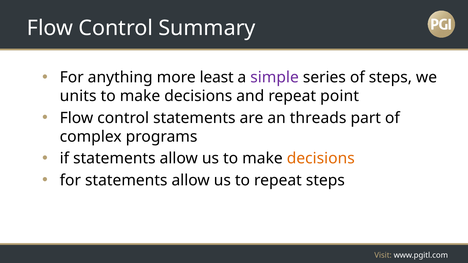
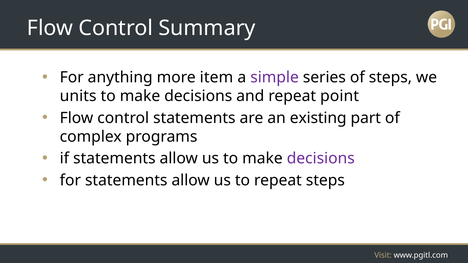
least: least -> item
threads: threads -> existing
decisions at (321, 159) colour: orange -> purple
